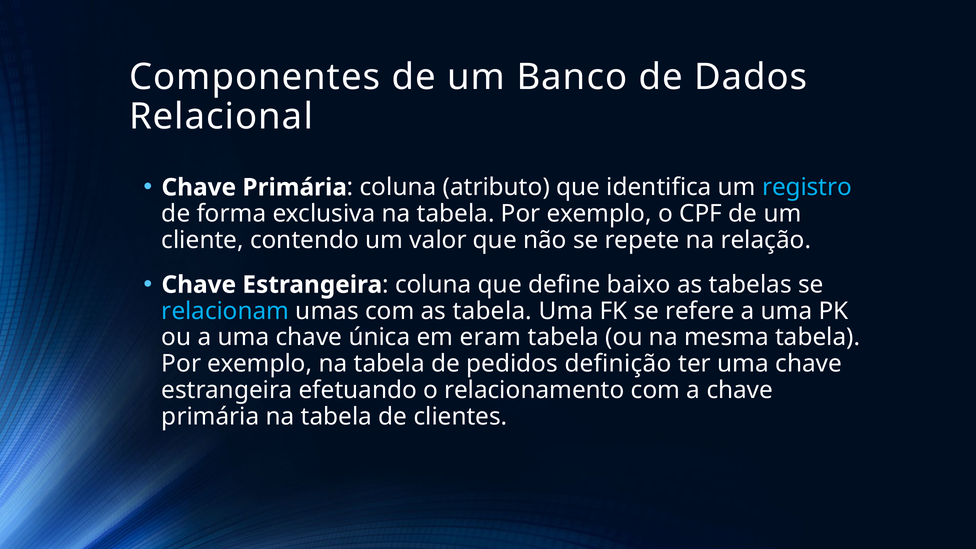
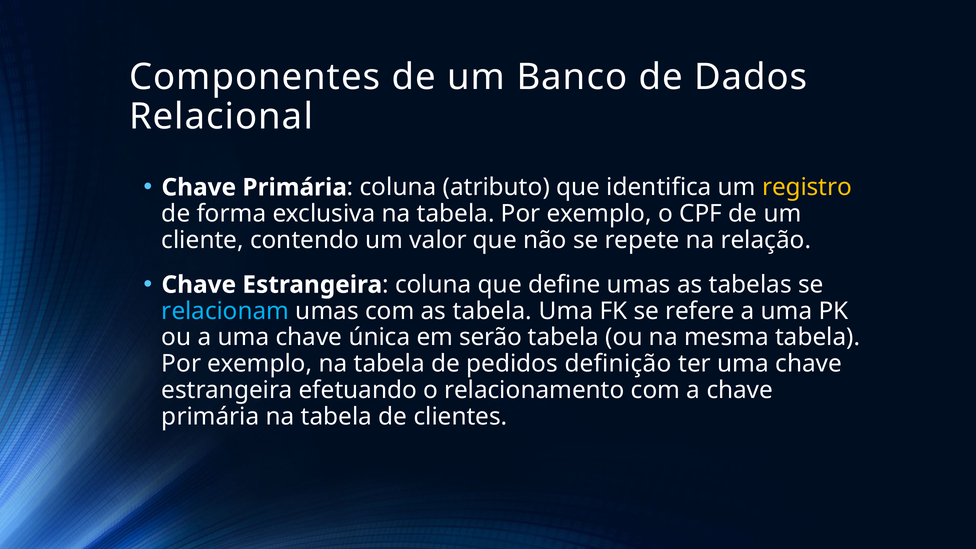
registro colour: light blue -> yellow
define baixo: baixo -> umas
eram: eram -> serão
